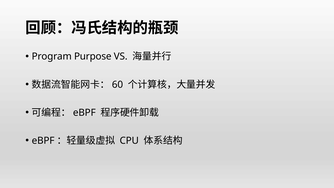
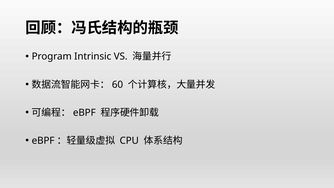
Purpose: Purpose -> Intrinsic
